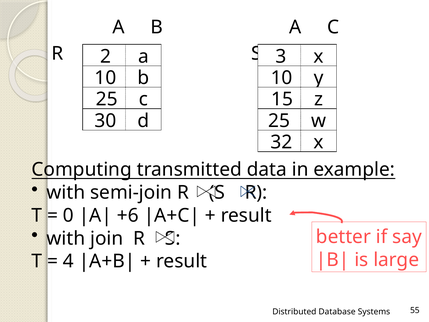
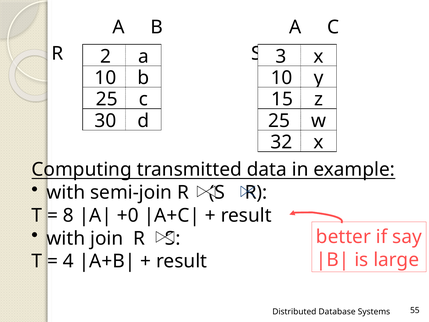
0: 0 -> 8
+6: +6 -> +0
